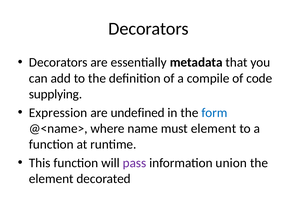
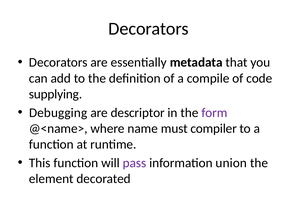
Expression: Expression -> Debugging
undefined: undefined -> descriptor
form colour: blue -> purple
must element: element -> compiler
